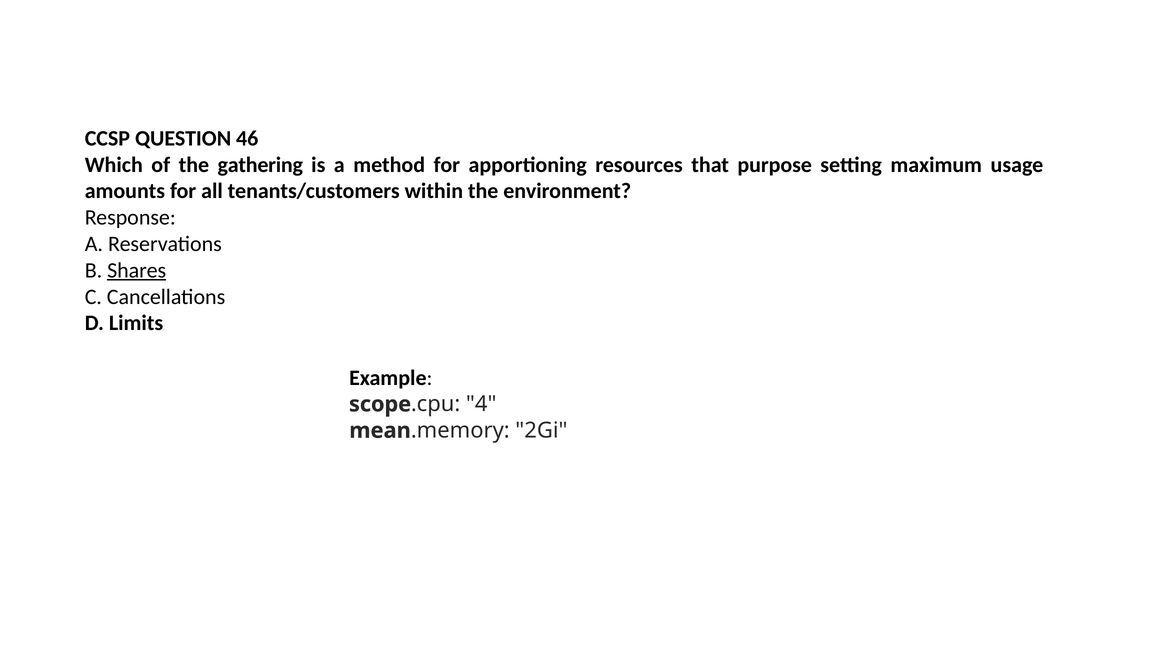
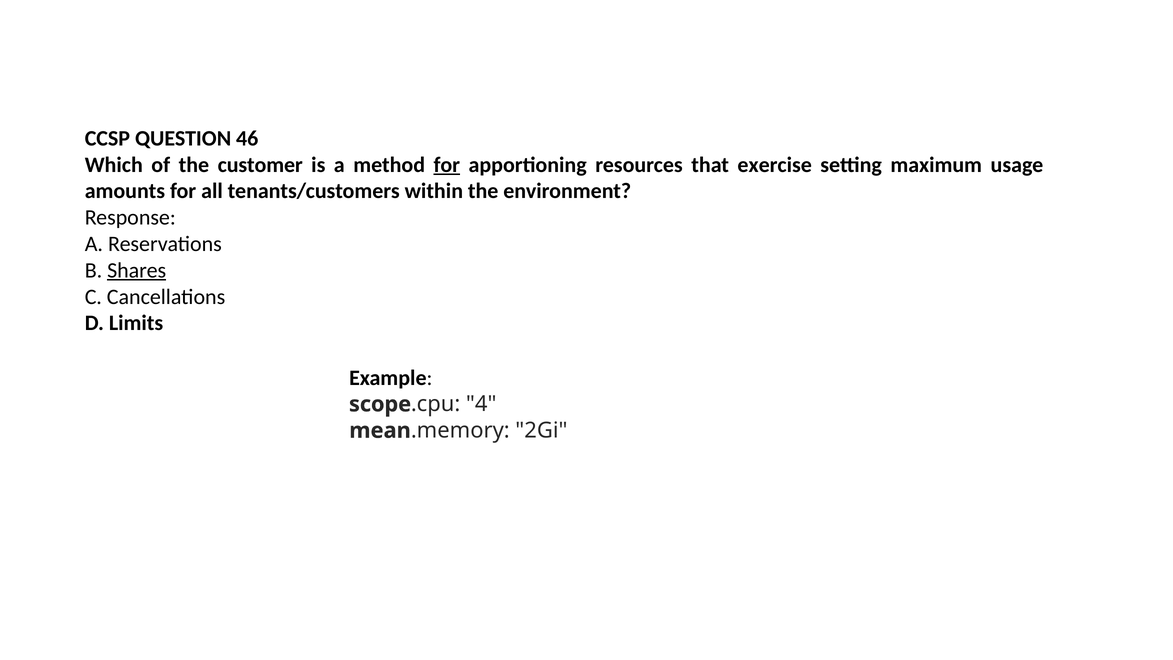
gathering: gathering -> customer
for at (447, 165) underline: none -> present
purpose: purpose -> exercise
